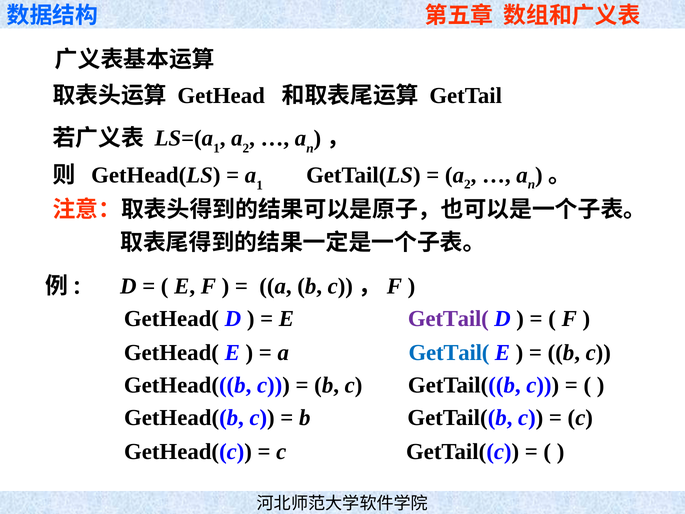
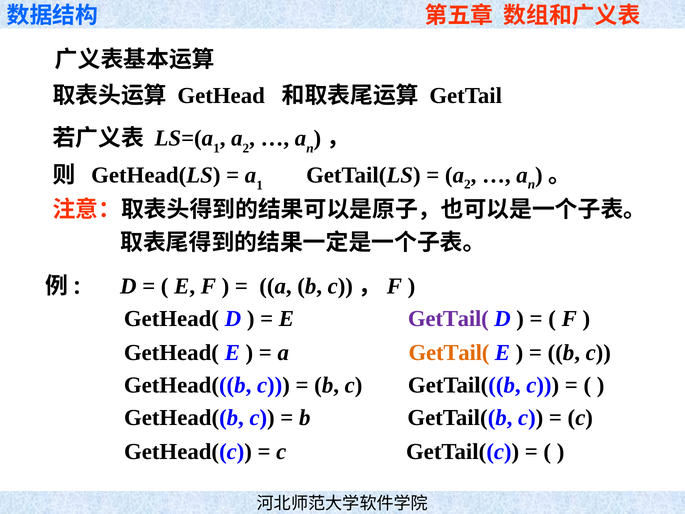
GetTail( at (449, 353) colour: blue -> orange
